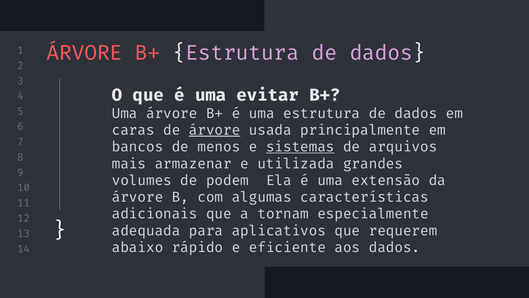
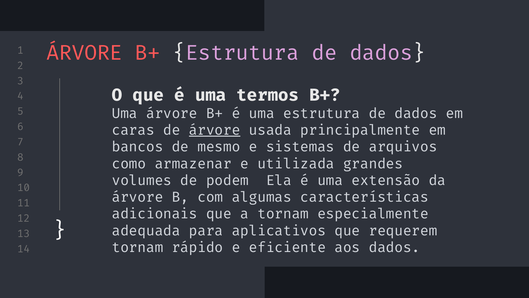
evitar: evitar -> termos
menos: menos -> mesmo
sistemas underline: present -> none
mais: mais -> como
abaixo at (138, 247): abaixo -> tornam
